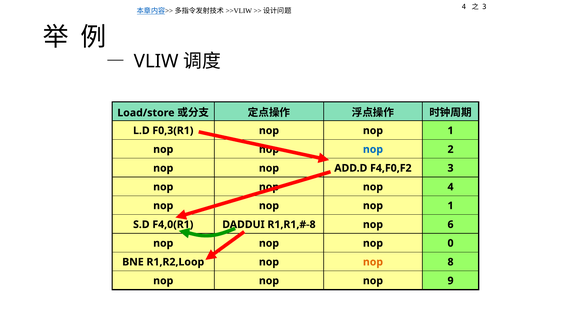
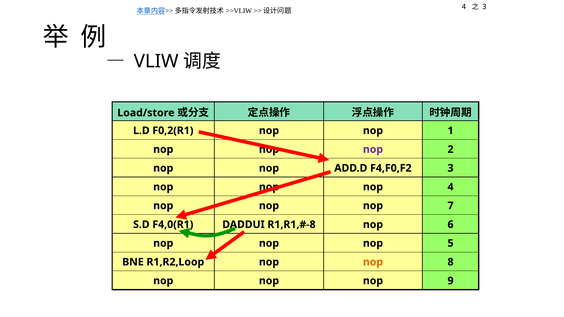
F0,3(R1: F0,3(R1 -> F0,2(R1
nop at (373, 149) colour: blue -> purple
1 at (451, 206): 1 -> 7
0: 0 -> 5
